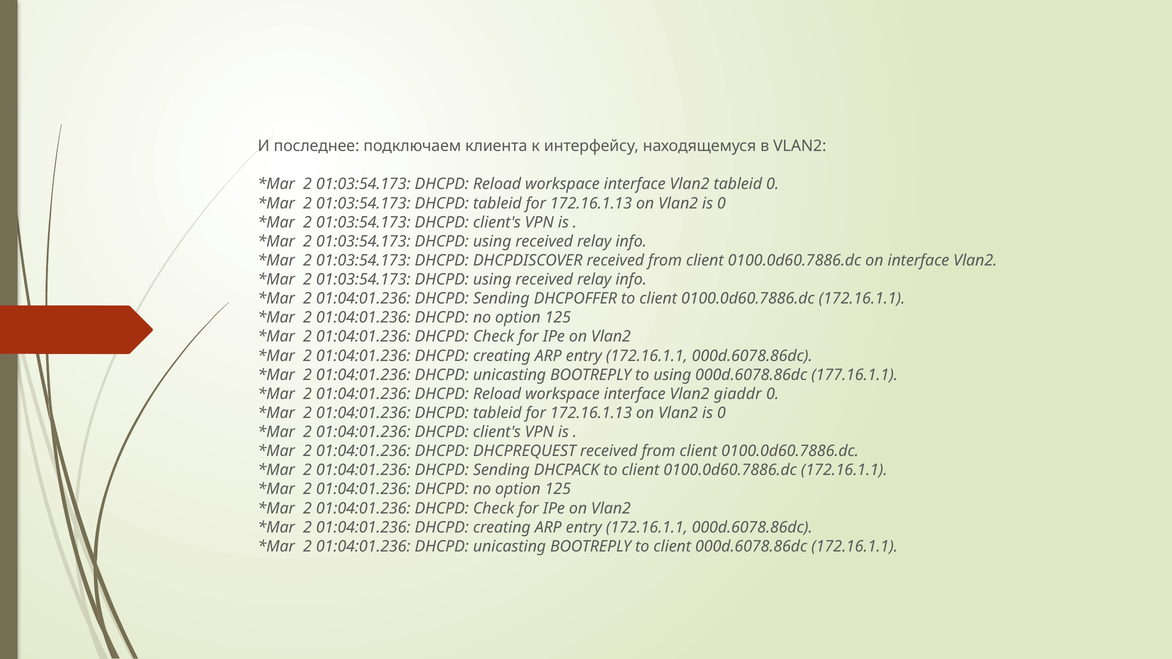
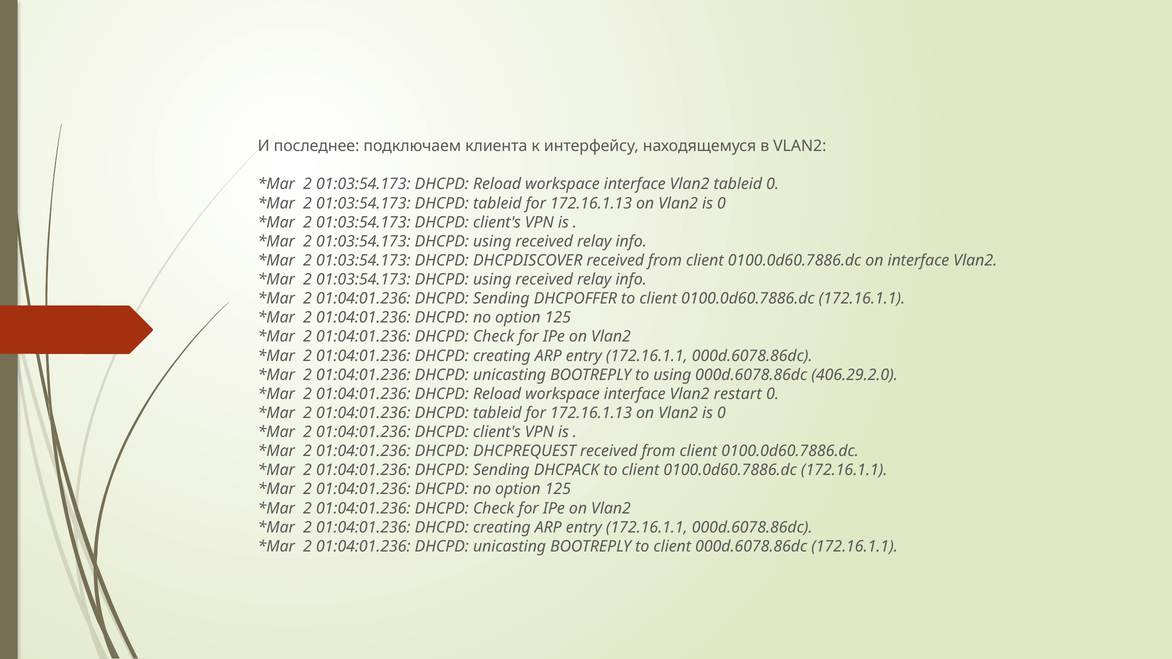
177.16.1.1: 177.16.1.1 -> 406.29.2.0
giaddr: giaddr -> restart
